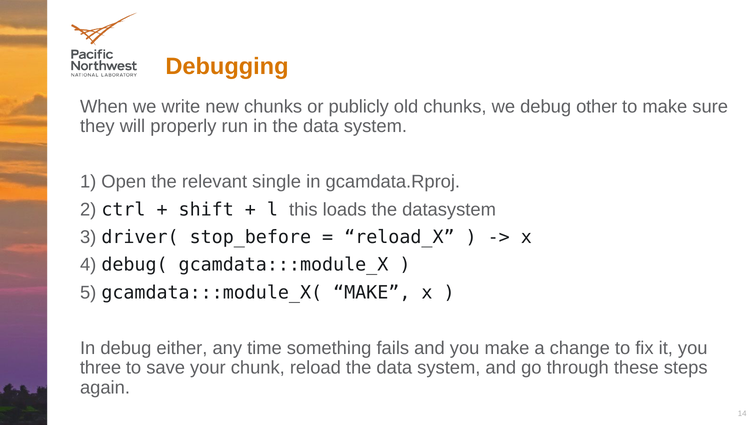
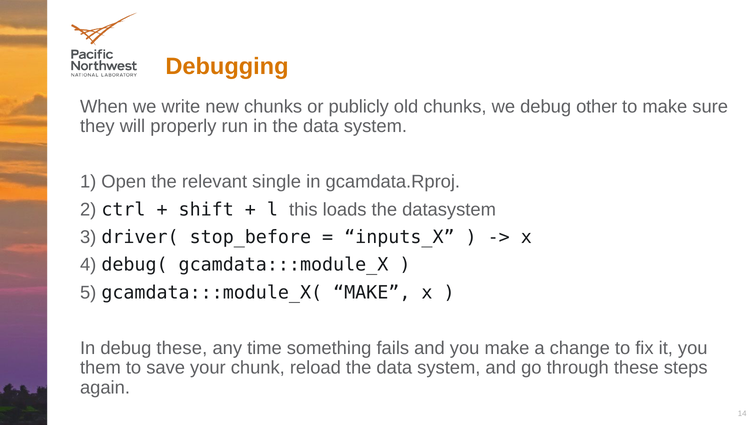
reload_X: reload_X -> inputs_X
debug either: either -> these
three: three -> them
